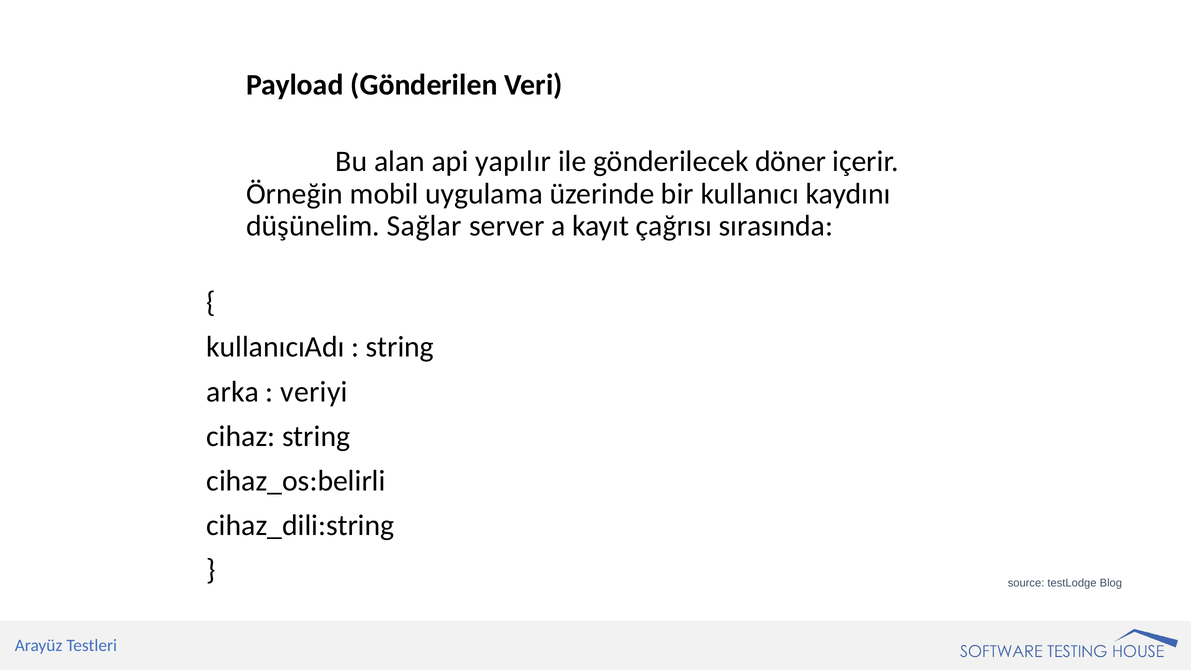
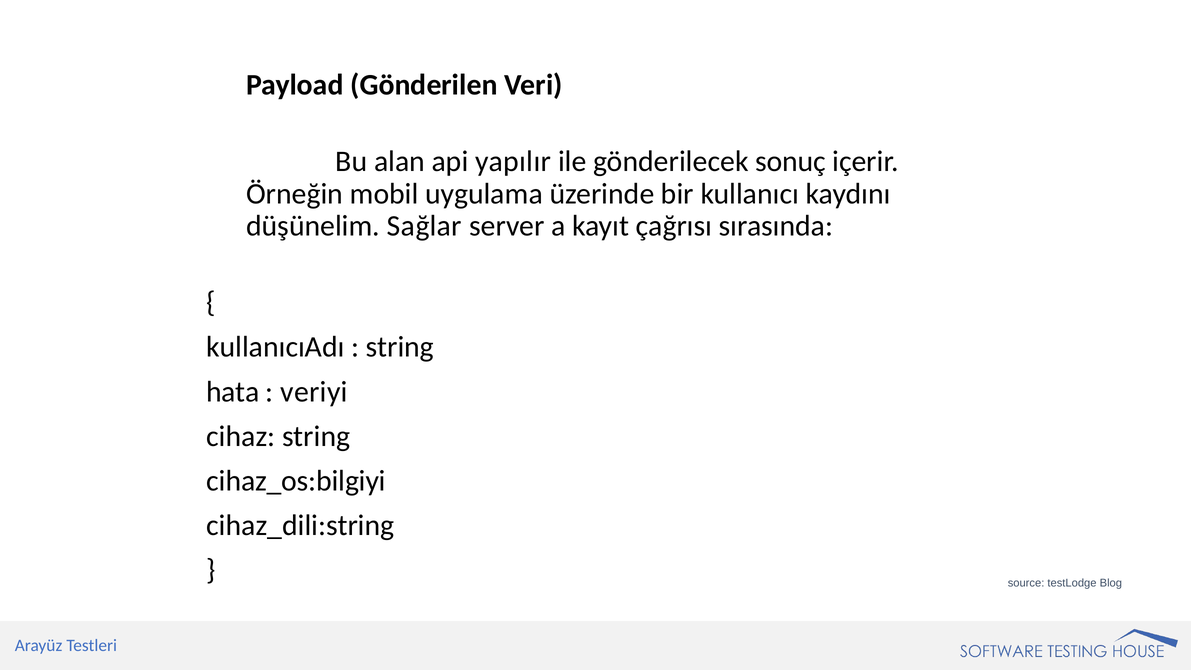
döner: döner -> sonuç
arka: arka -> hata
cihaz_os:belirli: cihaz_os:belirli -> cihaz_os:bilgiyi
